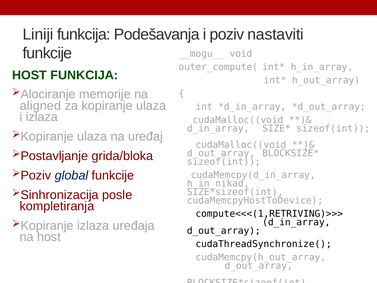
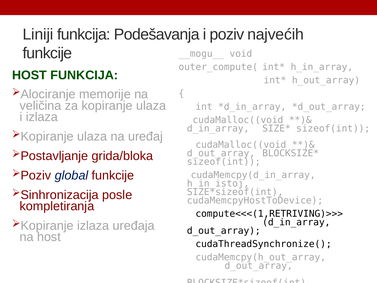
nastaviti: nastaviti -> najvećih
aligned: aligned -> veličina
h_in_nikad: h_in_nikad -> h_in_istoj
